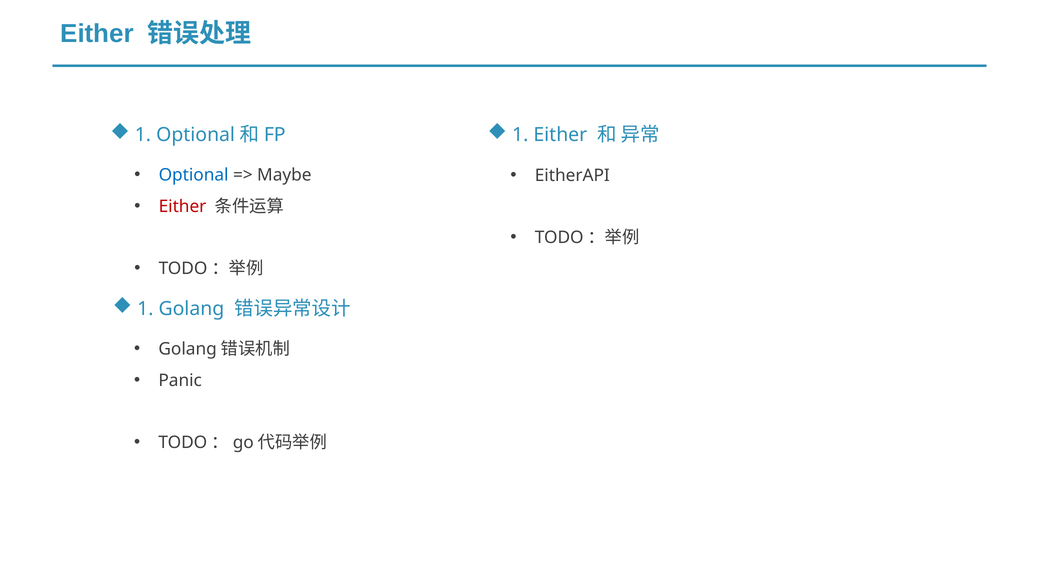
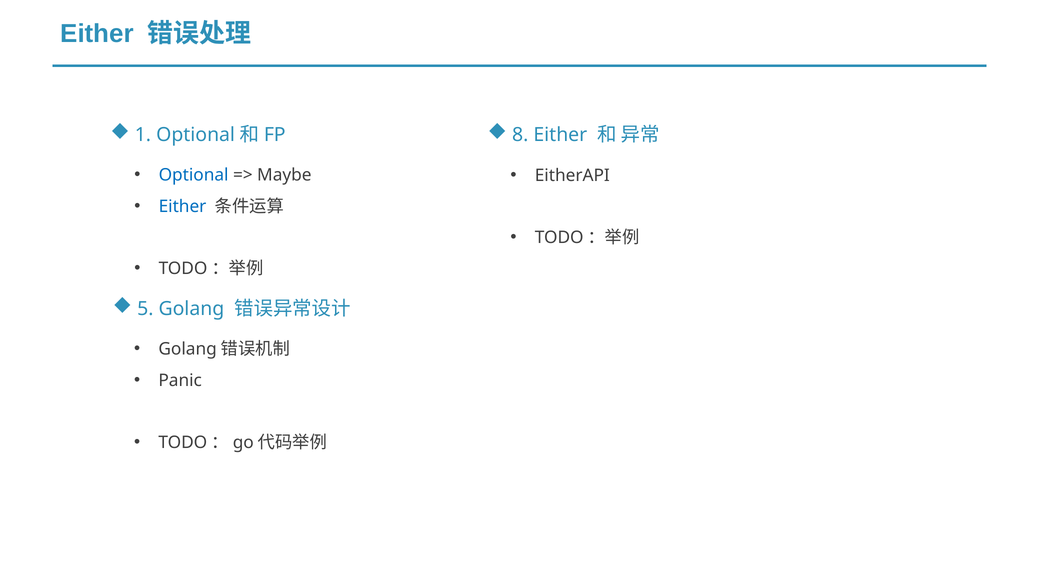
1 at (520, 135): 1 -> 8
Either at (183, 206) colour: red -> blue
1 at (145, 309): 1 -> 5
